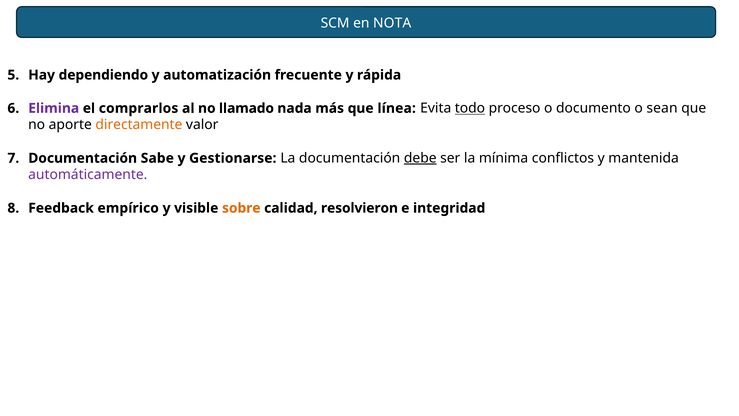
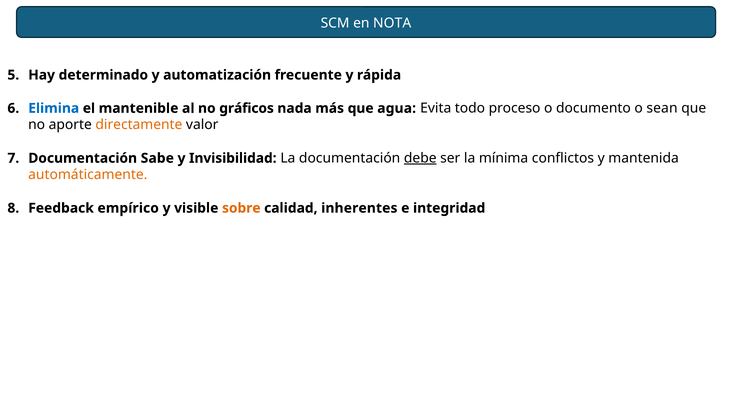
dependiendo: dependiendo -> determinado
Elimina colour: purple -> blue
comprarlos: comprarlos -> mantenible
llamado: llamado -> gráficos
línea: línea -> agua
todo underline: present -> none
Gestionarse: Gestionarse -> Invisibilidad
automáticamente colour: purple -> orange
resolvieron: resolvieron -> inherentes
